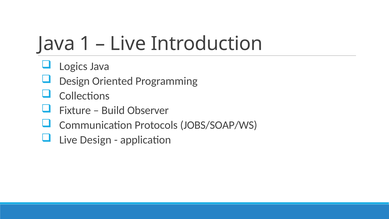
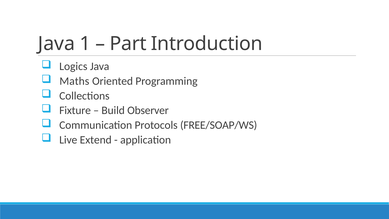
Live at (128, 44): Live -> Part
Design at (74, 81): Design -> Maths
JOBS/SOAP/WS: JOBS/SOAP/WS -> FREE/SOAP/WS
Live Design: Design -> Extend
